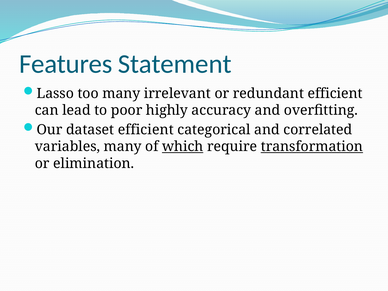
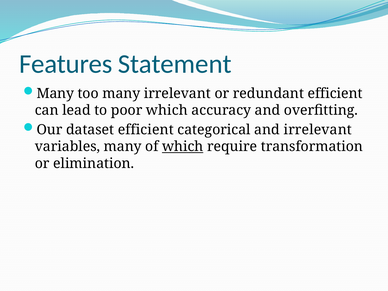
Lasso at (55, 93): Lasso -> Many
poor highly: highly -> which
and correlated: correlated -> irrelevant
transformation underline: present -> none
